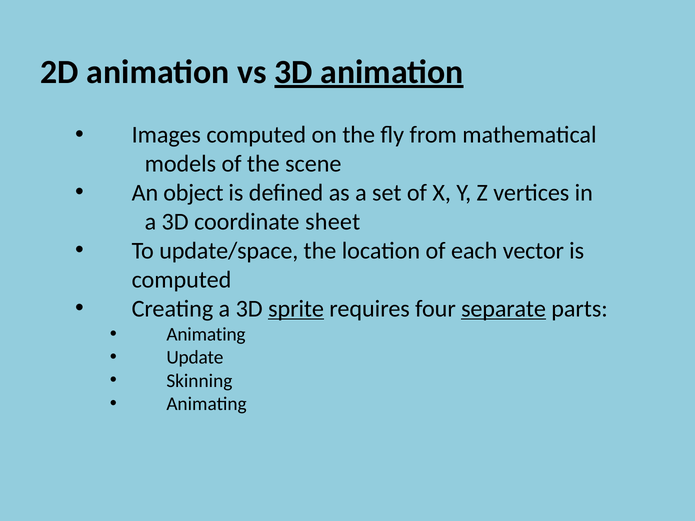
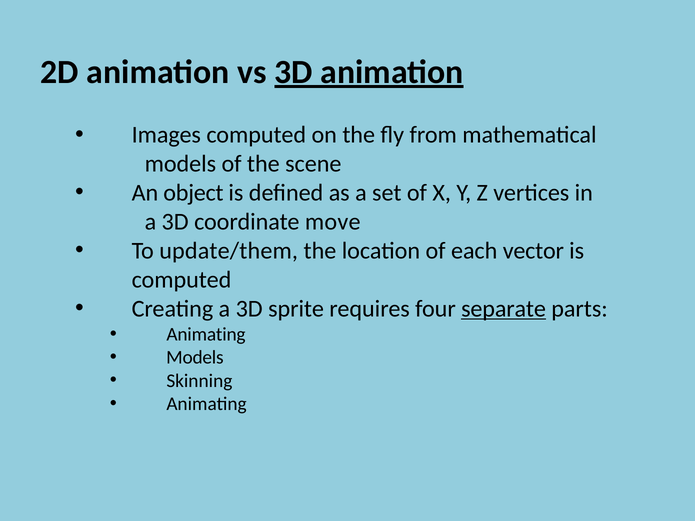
sheet: sheet -> move
update/space: update/space -> update/them
sprite underline: present -> none
Update at (195, 358): Update -> Models
